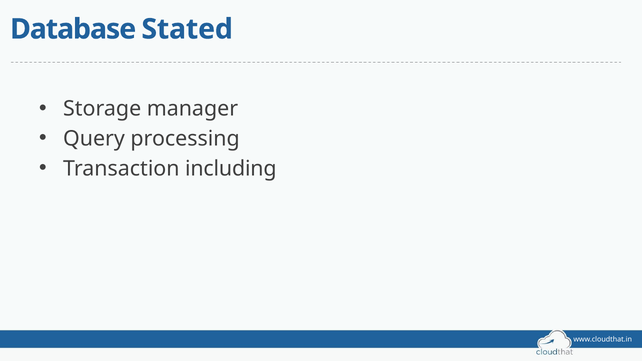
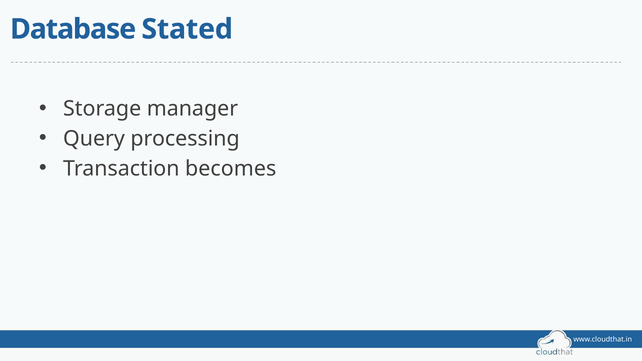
including: including -> becomes
